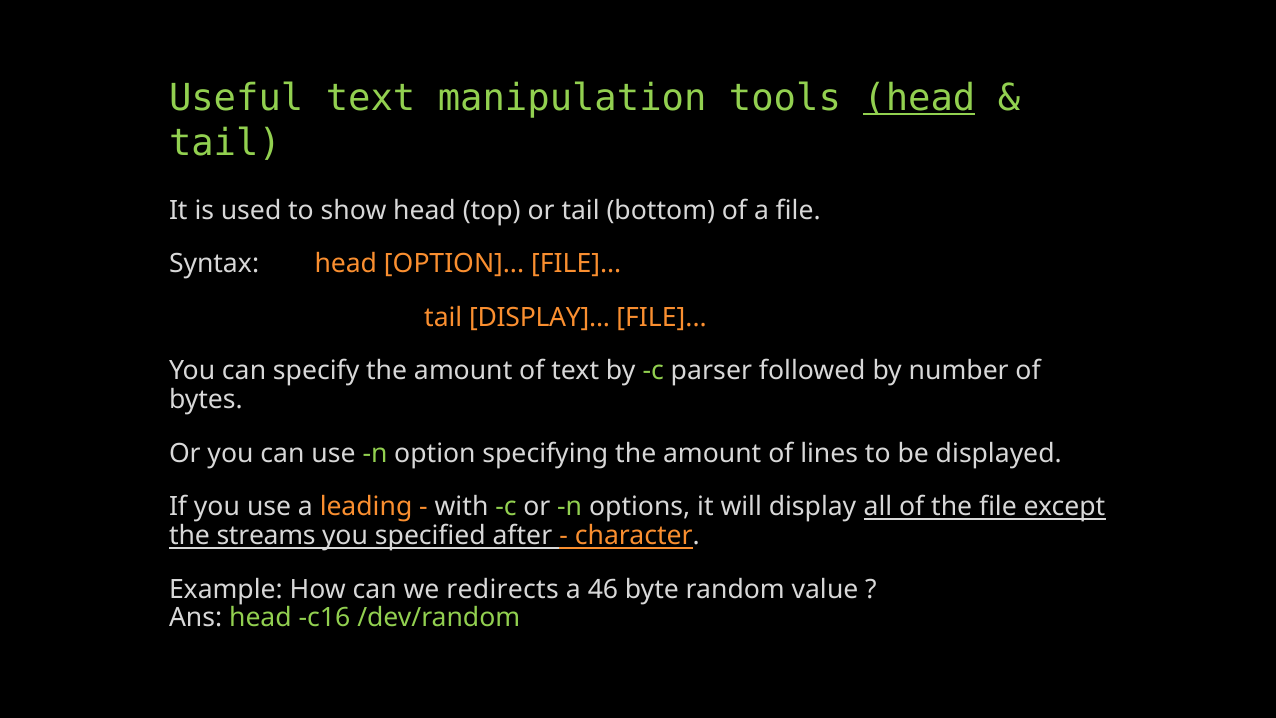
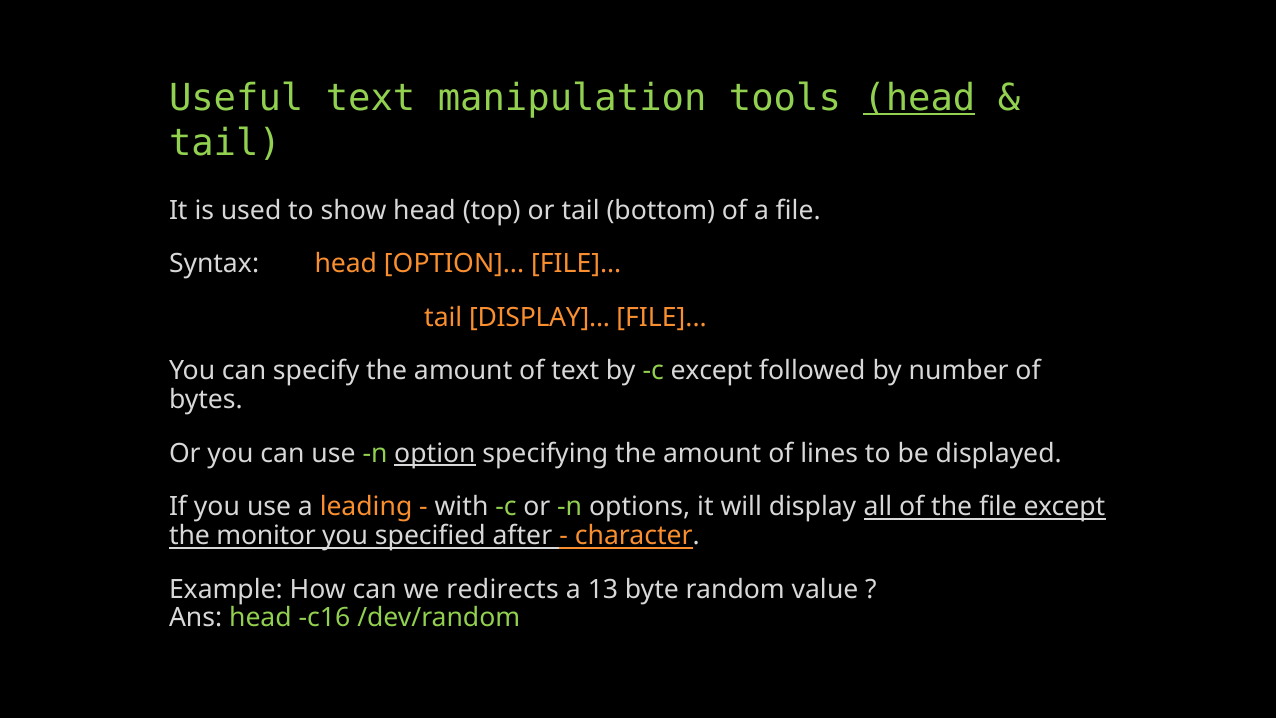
c parser: parser -> except
option at (435, 453) underline: none -> present
streams: streams -> monitor
46: 46 -> 13
